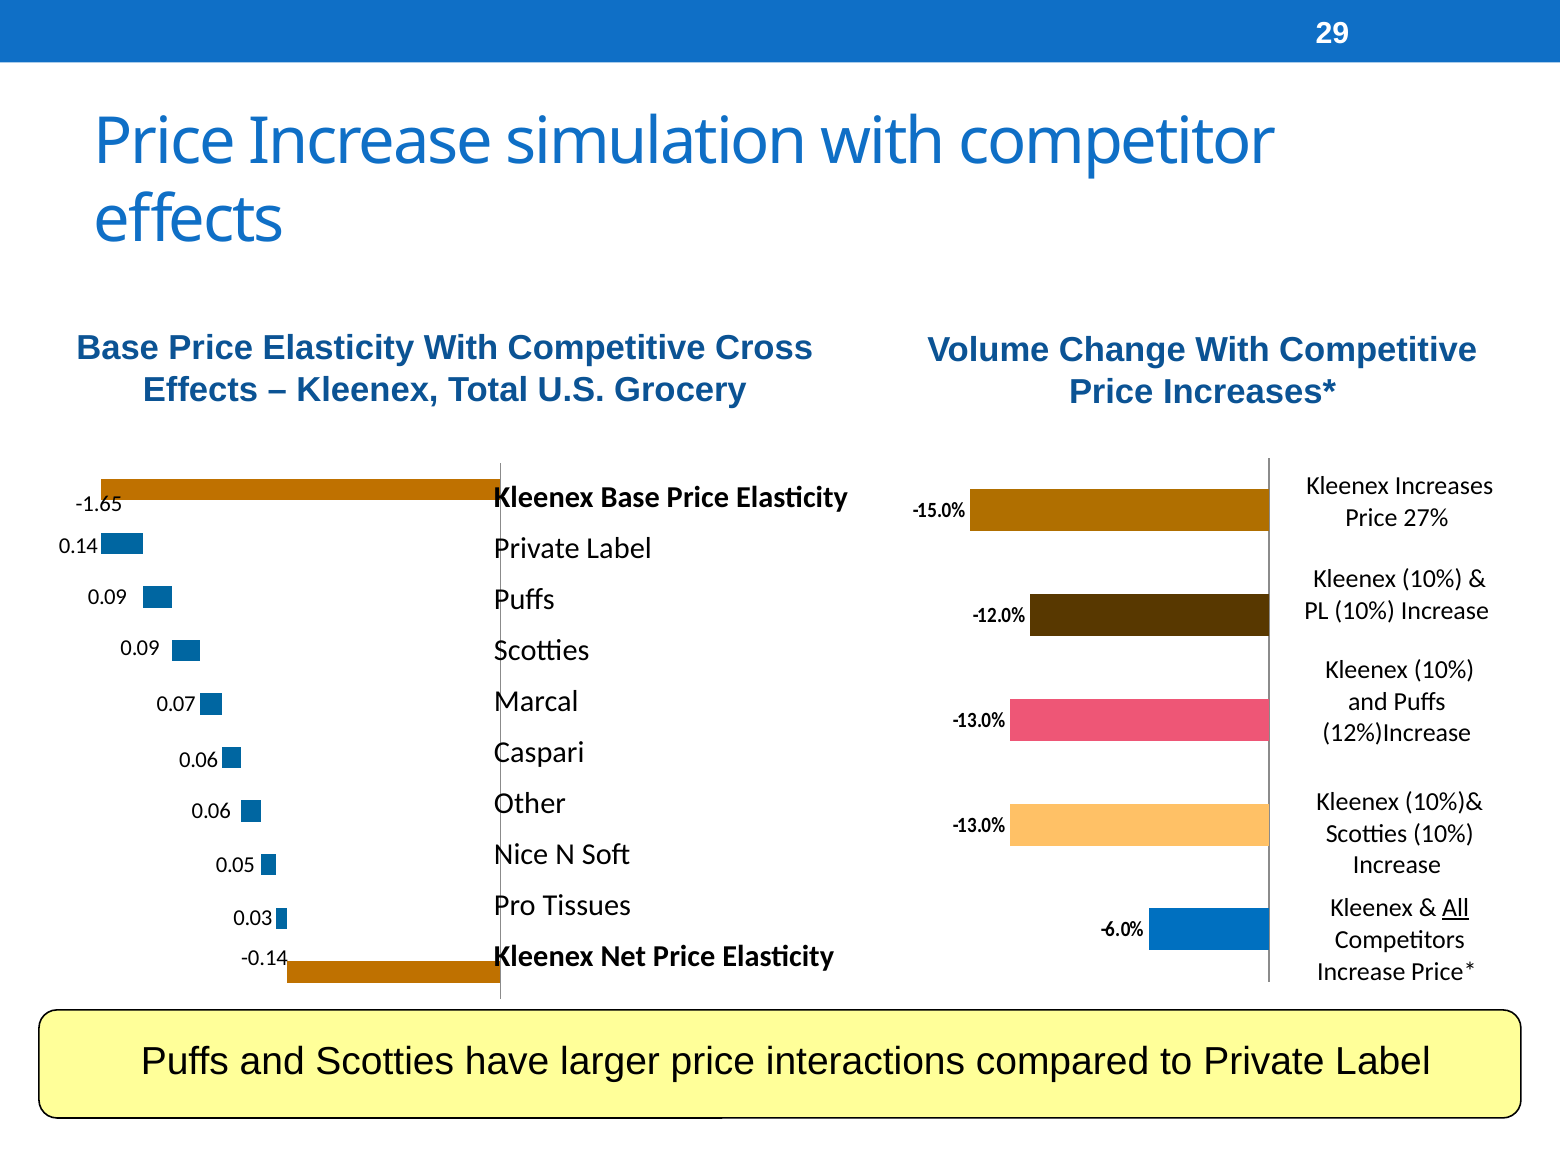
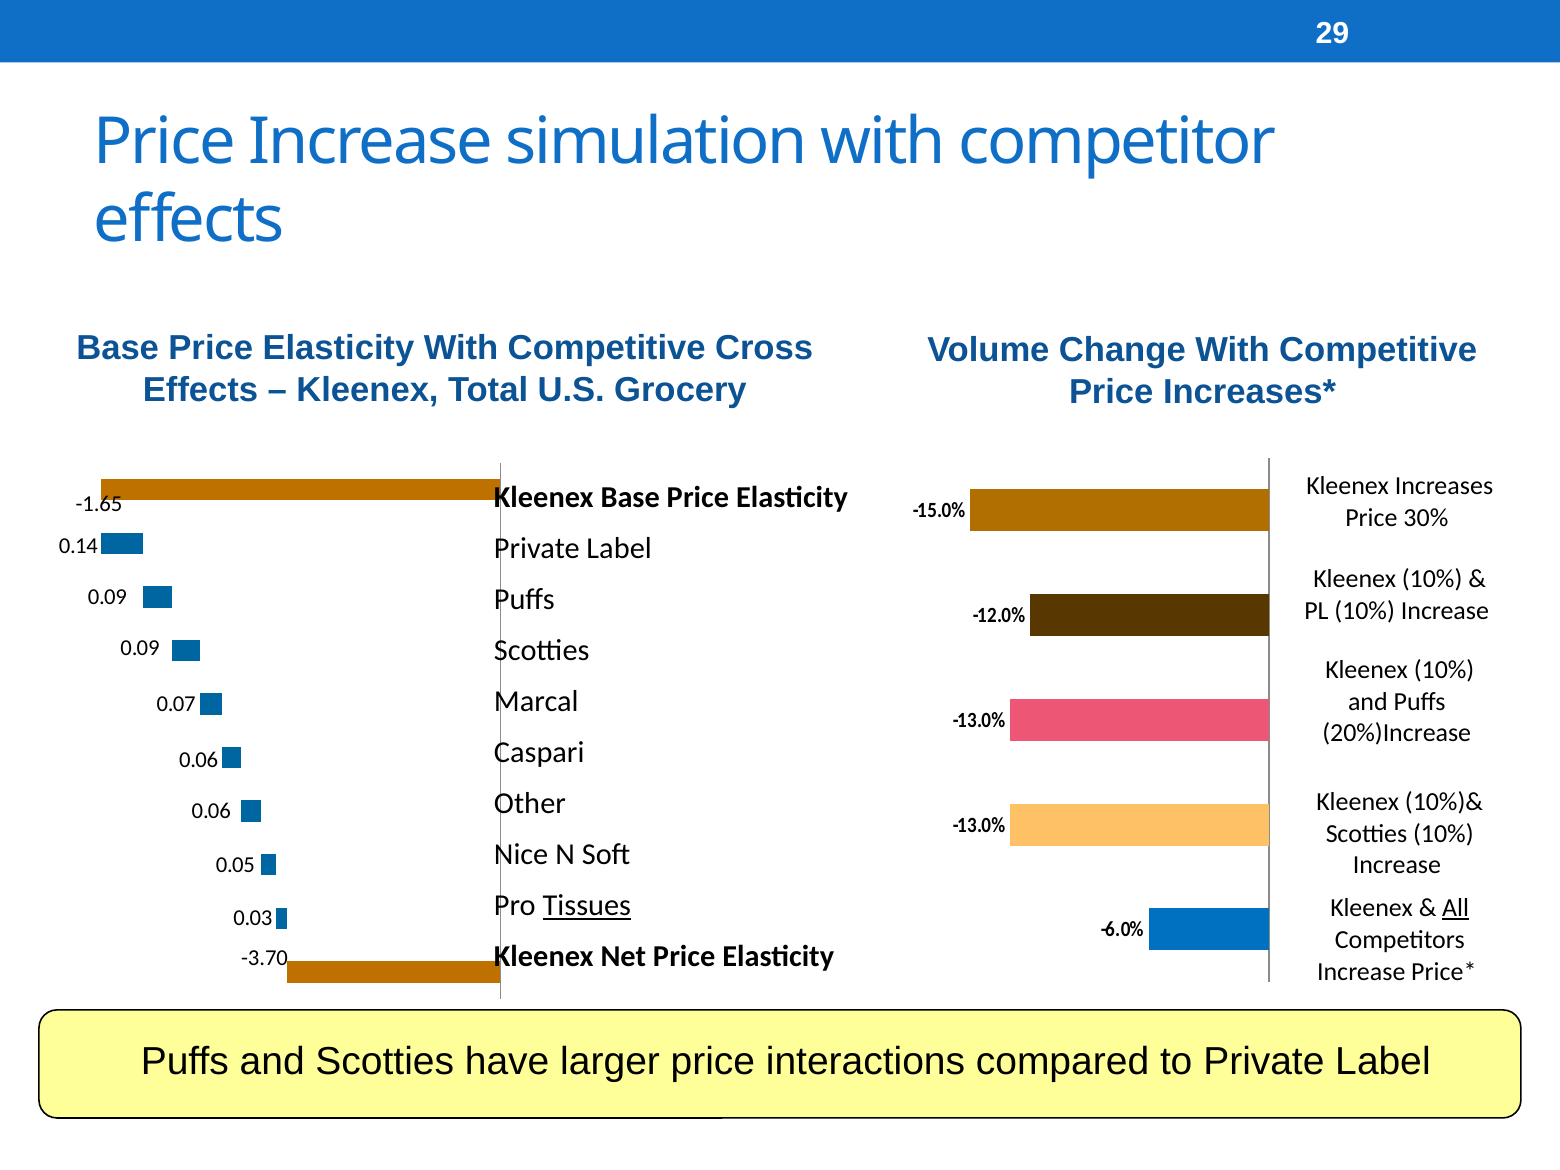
27%: 27% -> 30%
12%)Increase: 12%)Increase -> 20%)Increase
Tissues underline: none -> present
-0.14: -0.14 -> -3.70
